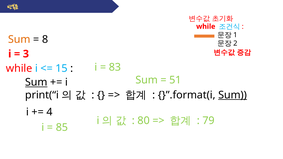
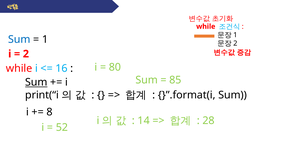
Sum at (19, 40) colour: orange -> blue
8 at (45, 40): 8 -> 1
3 at (26, 54): 3 -> 2
83: 83 -> 80
15: 15 -> 16
51: 51 -> 85
Sum at (233, 95) underline: present -> none
4: 4 -> 8
80: 80 -> 14
79: 79 -> 28
85: 85 -> 52
